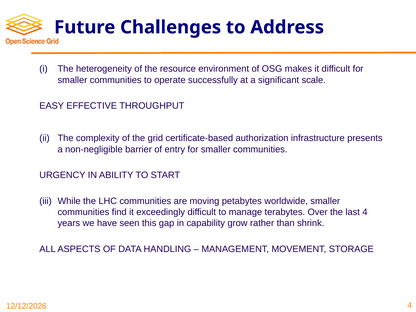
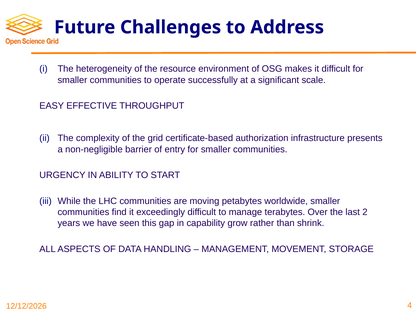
last 4: 4 -> 2
